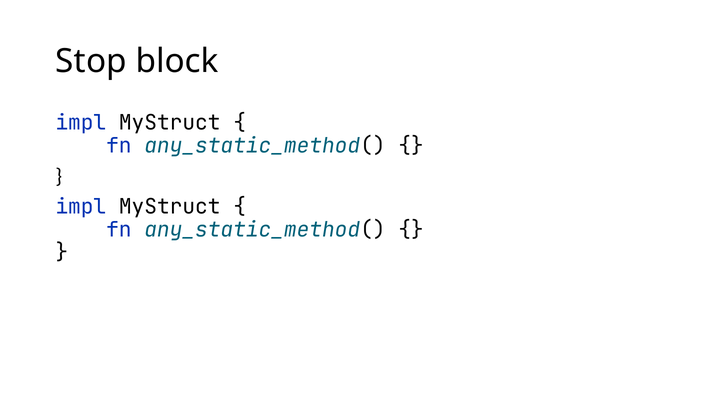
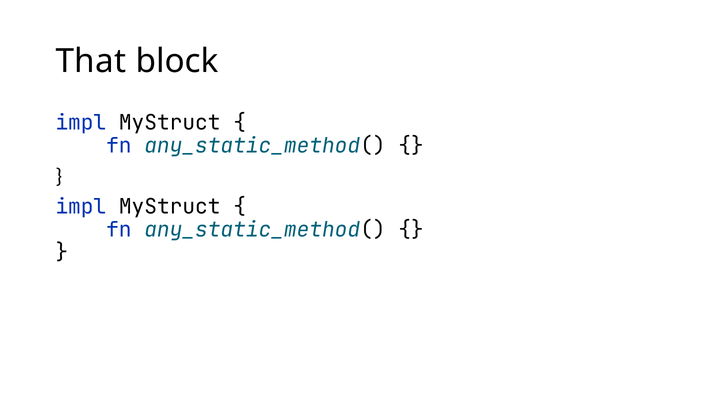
Stop: Stop -> That
